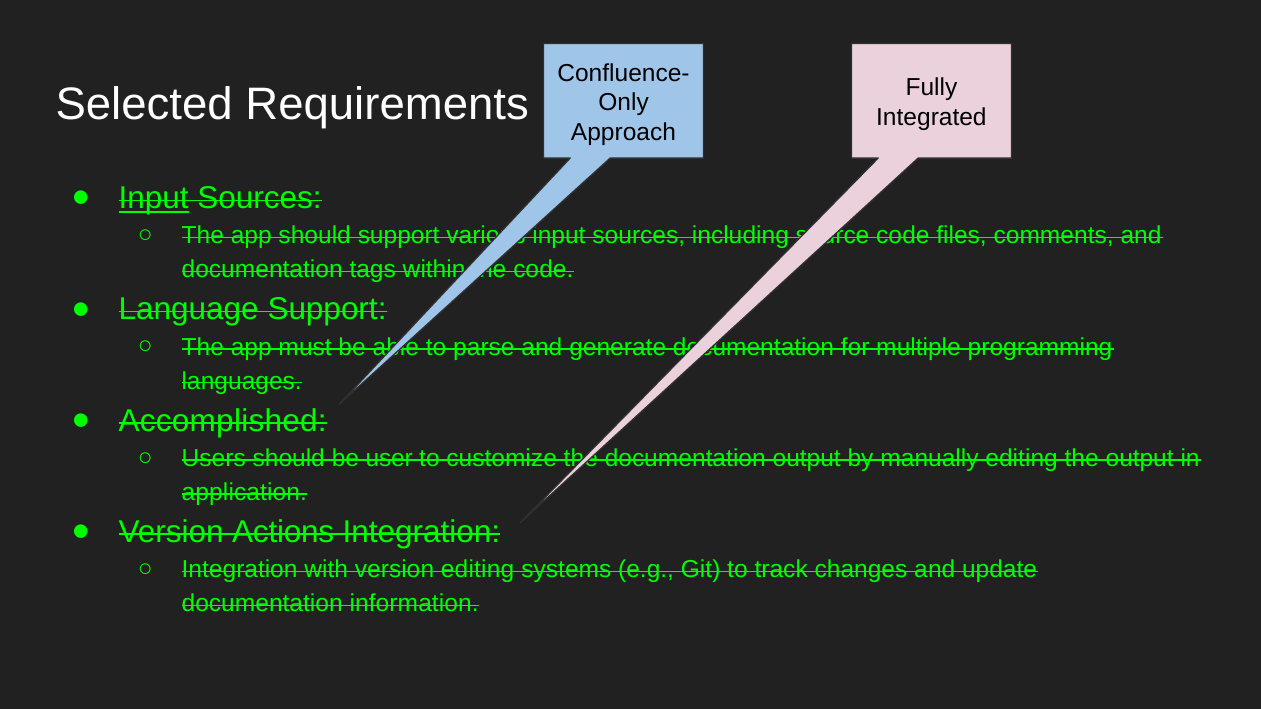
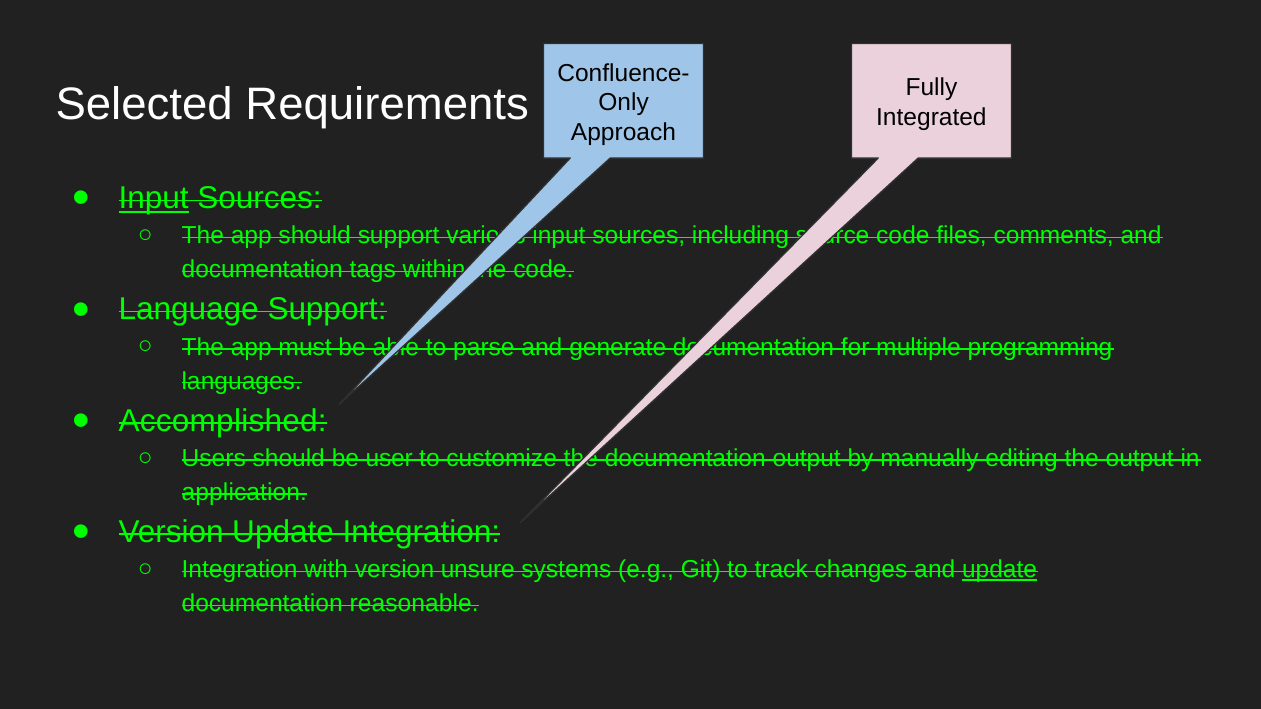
Version Actions: Actions -> Update
version editing: editing -> unsure
update at (1000, 570) underline: none -> present
information: information -> reasonable
